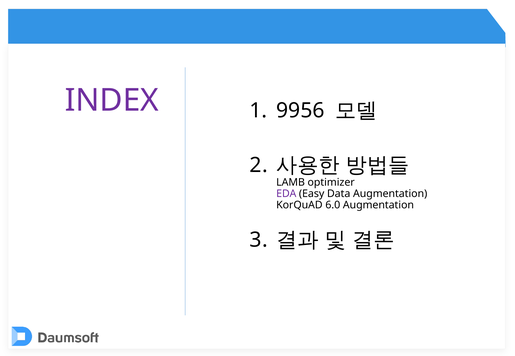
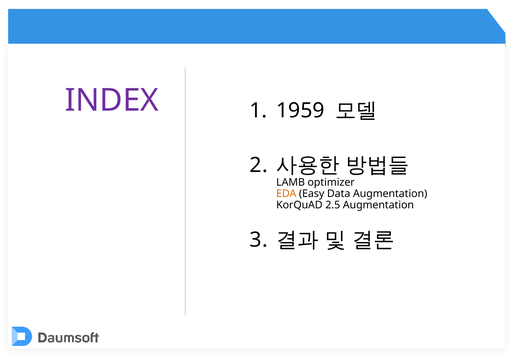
9956: 9956 -> 1959
EDA colour: purple -> orange
6.0: 6.0 -> 2.5
